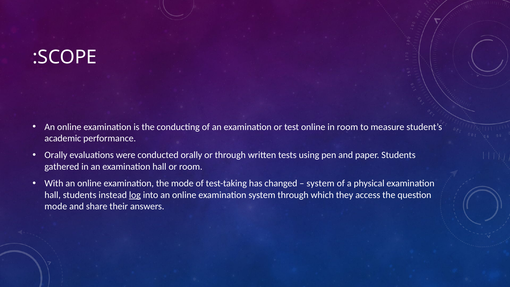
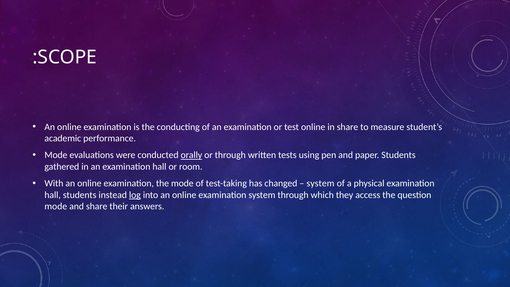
in room: room -> share
Orally at (56, 155): Orally -> Mode
orally at (191, 155) underline: none -> present
